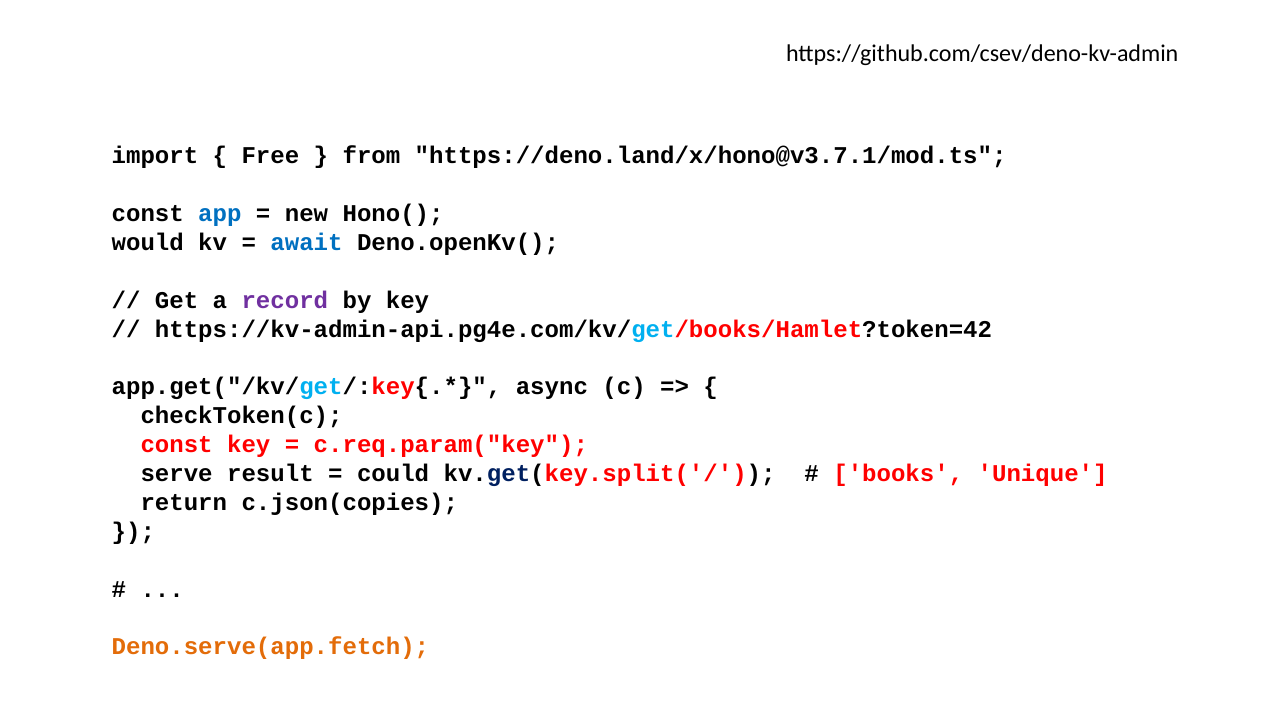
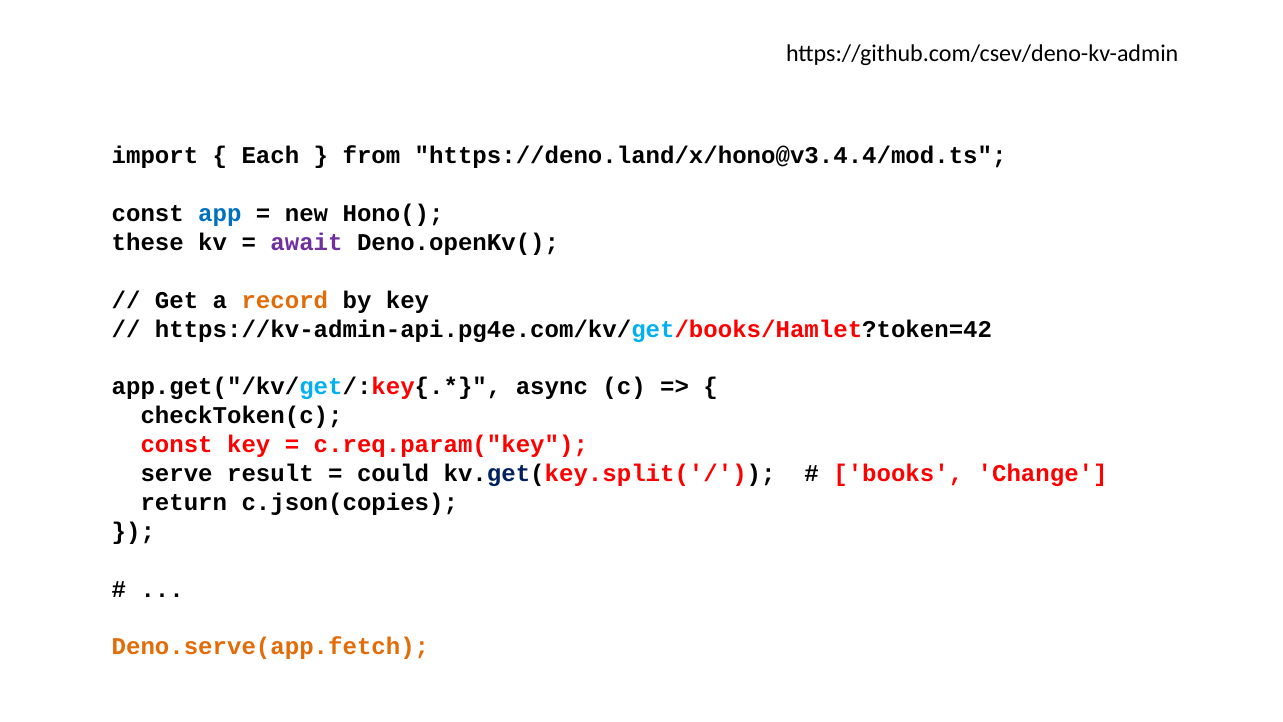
Free: Free -> Each
https://deno.land/x/hono@v3.7.1/mod.ts: https://deno.land/x/hono@v3.7.1/mod.ts -> https://deno.land/x/hono@v3.4.4/mod.ts
would: would -> these
await colour: blue -> purple
record colour: purple -> orange
Unique: Unique -> Change
